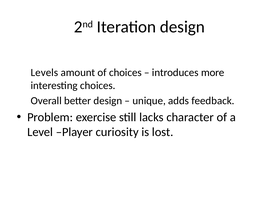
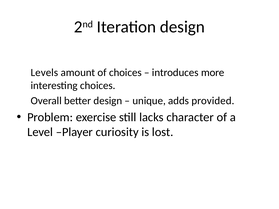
feedback: feedback -> provided
